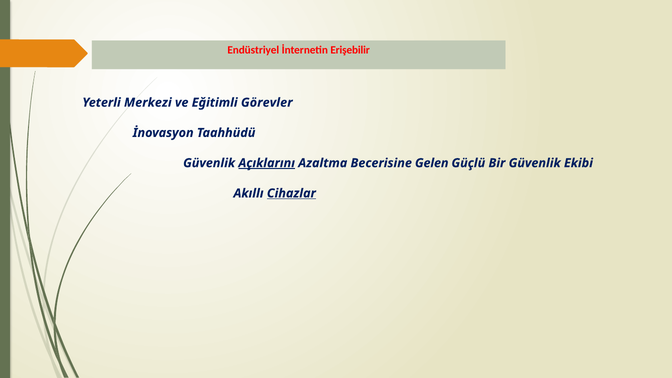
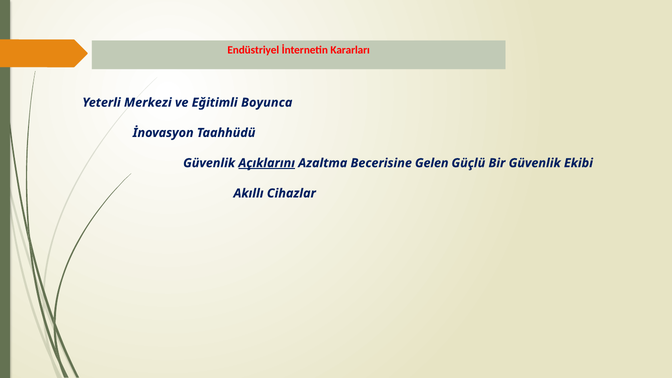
Erişebilir: Erişebilir -> Kararları
Görevler: Görevler -> Boyunca
Cihazlar underline: present -> none
